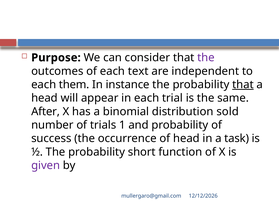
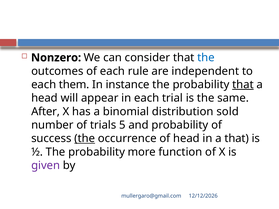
Purpose: Purpose -> Nonzero
the at (206, 58) colour: purple -> blue
text: text -> rule
1: 1 -> 5
the at (85, 139) underline: none -> present
a task: task -> that
short: short -> more
